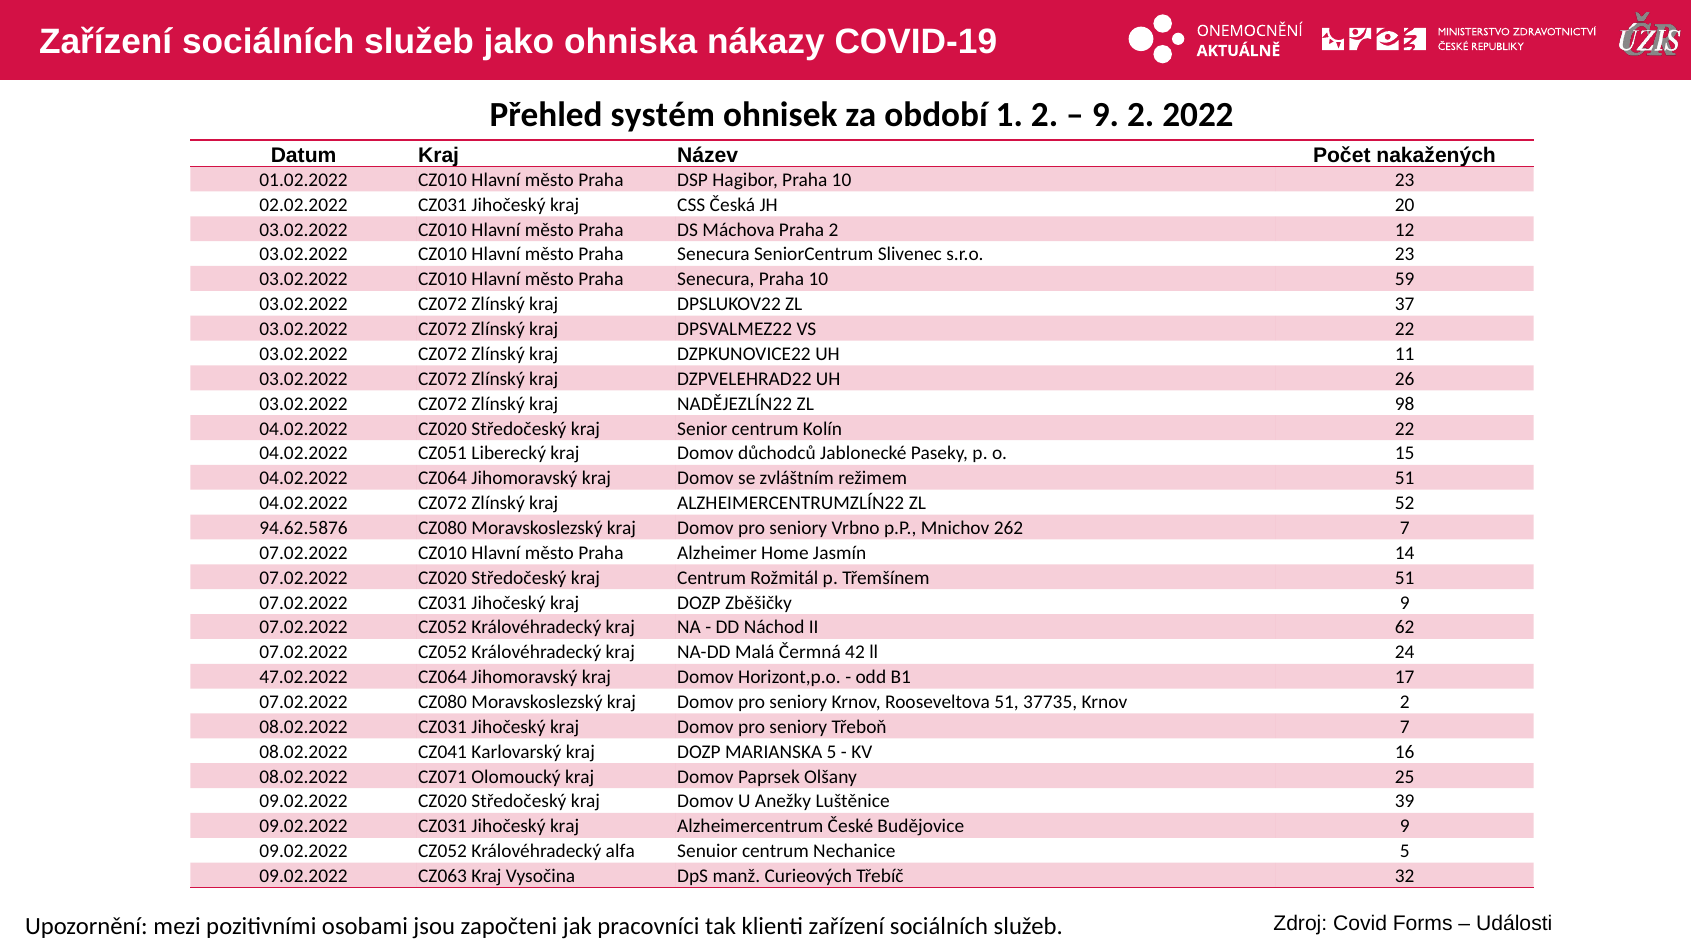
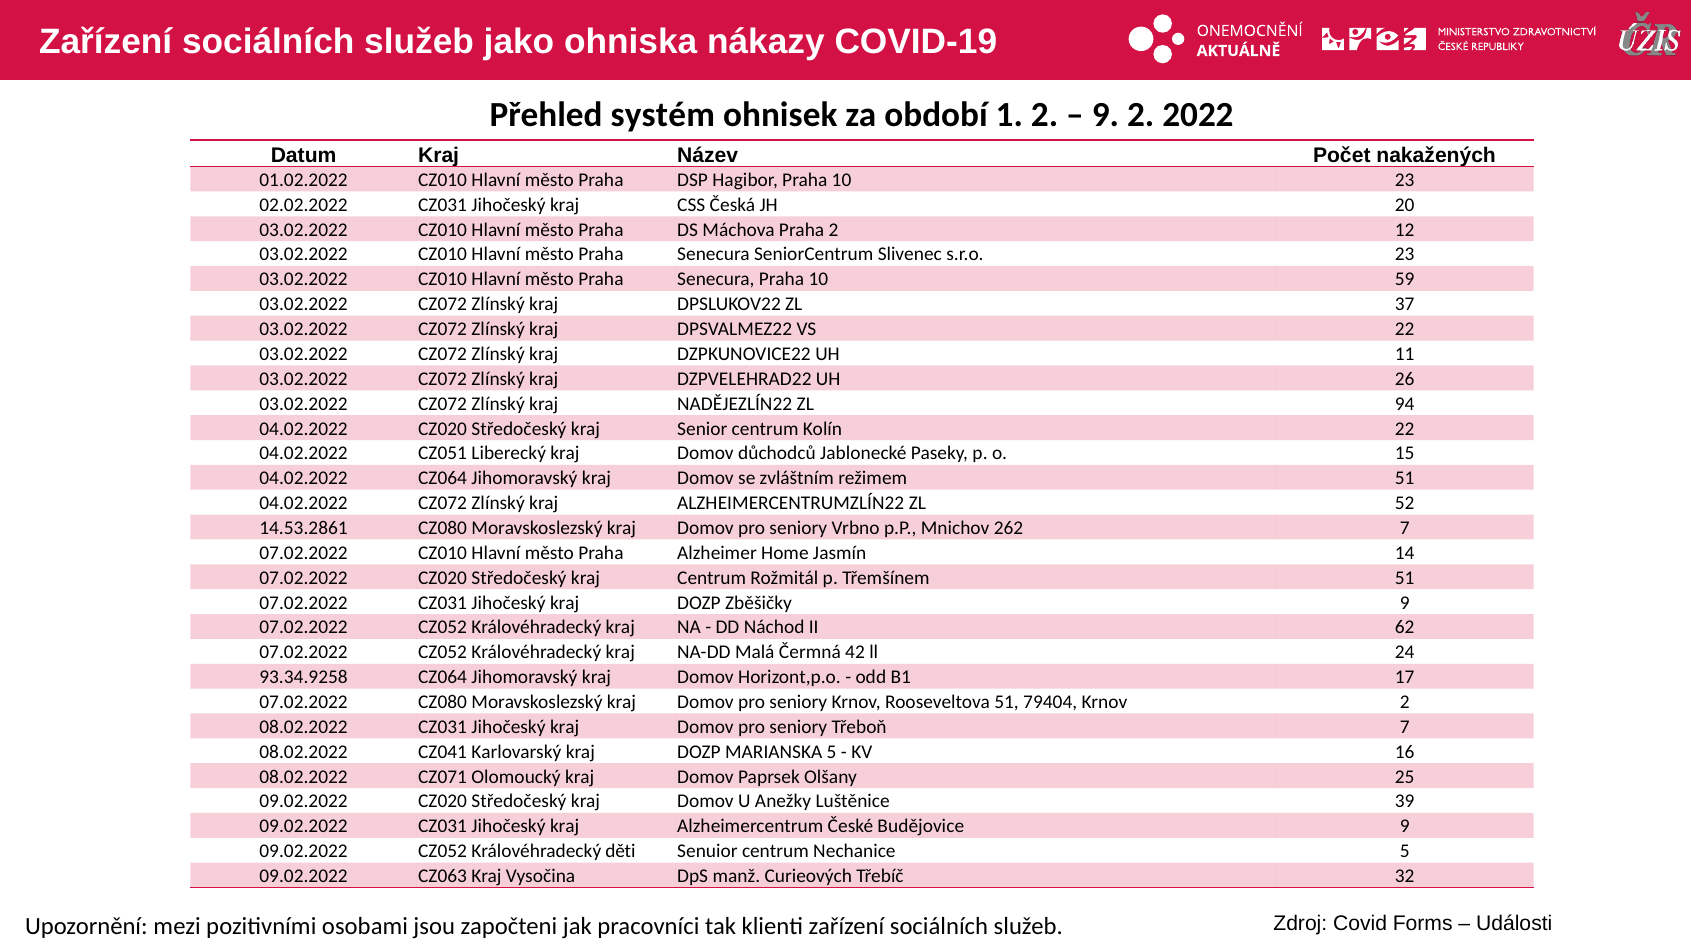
98: 98 -> 94
94.62.5876: 94.62.5876 -> 14.53.2861
47.02.2022: 47.02.2022 -> 93.34.9258
37735: 37735 -> 79404
alfa: alfa -> děti
